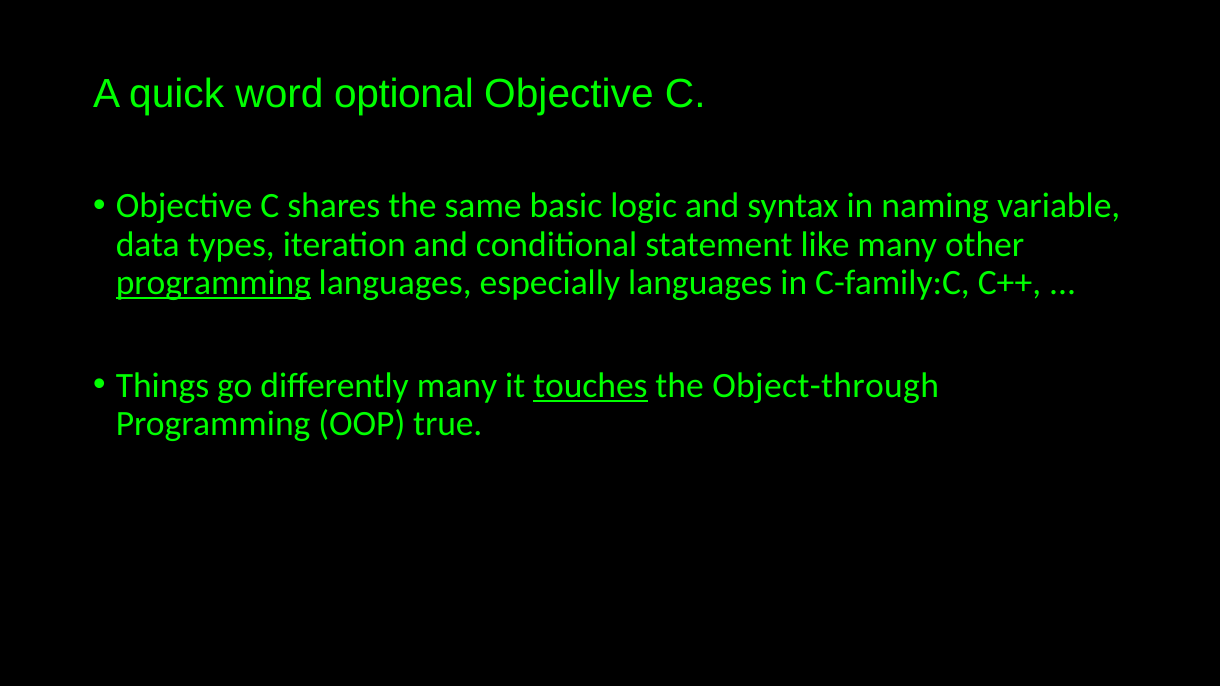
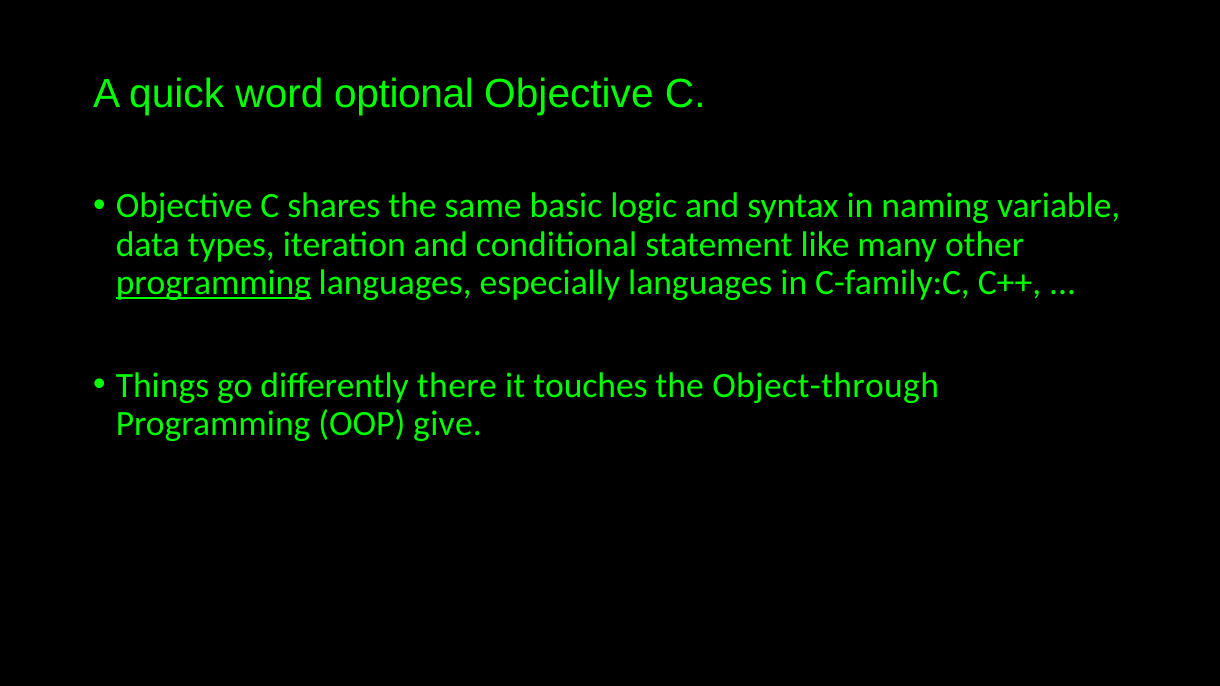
differently many: many -> there
touches underline: present -> none
true: true -> give
